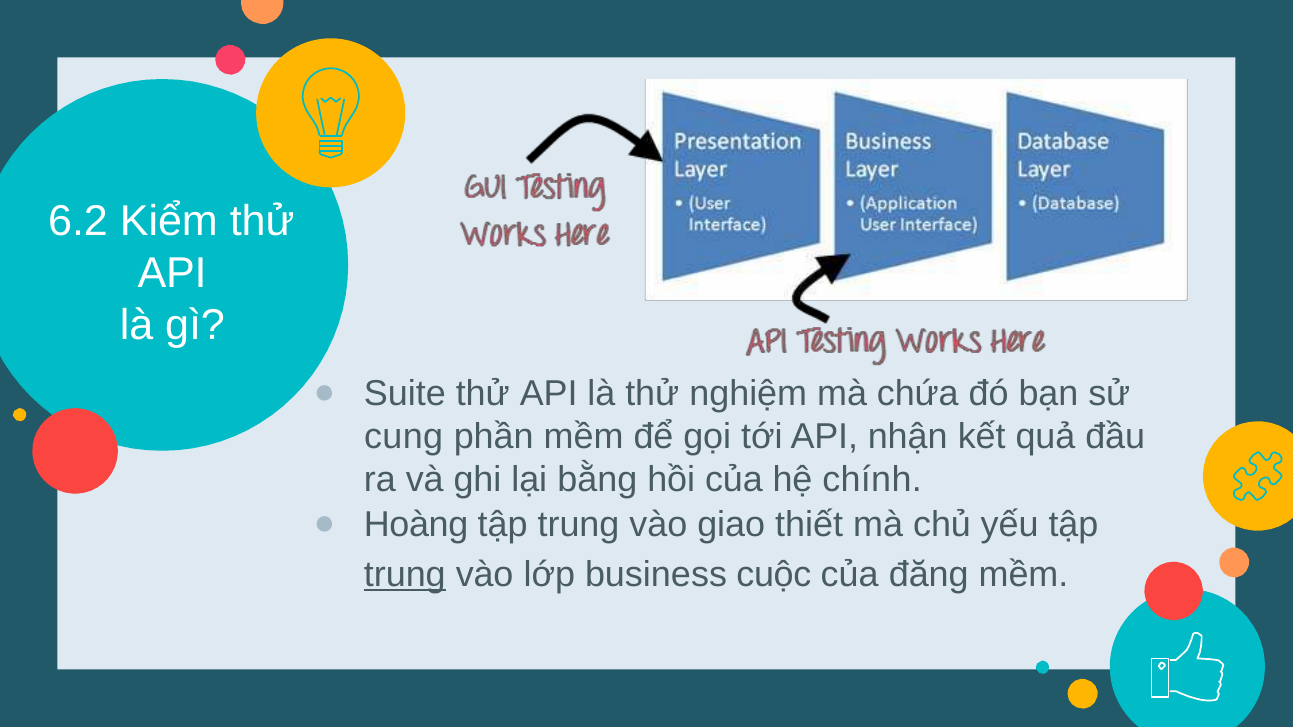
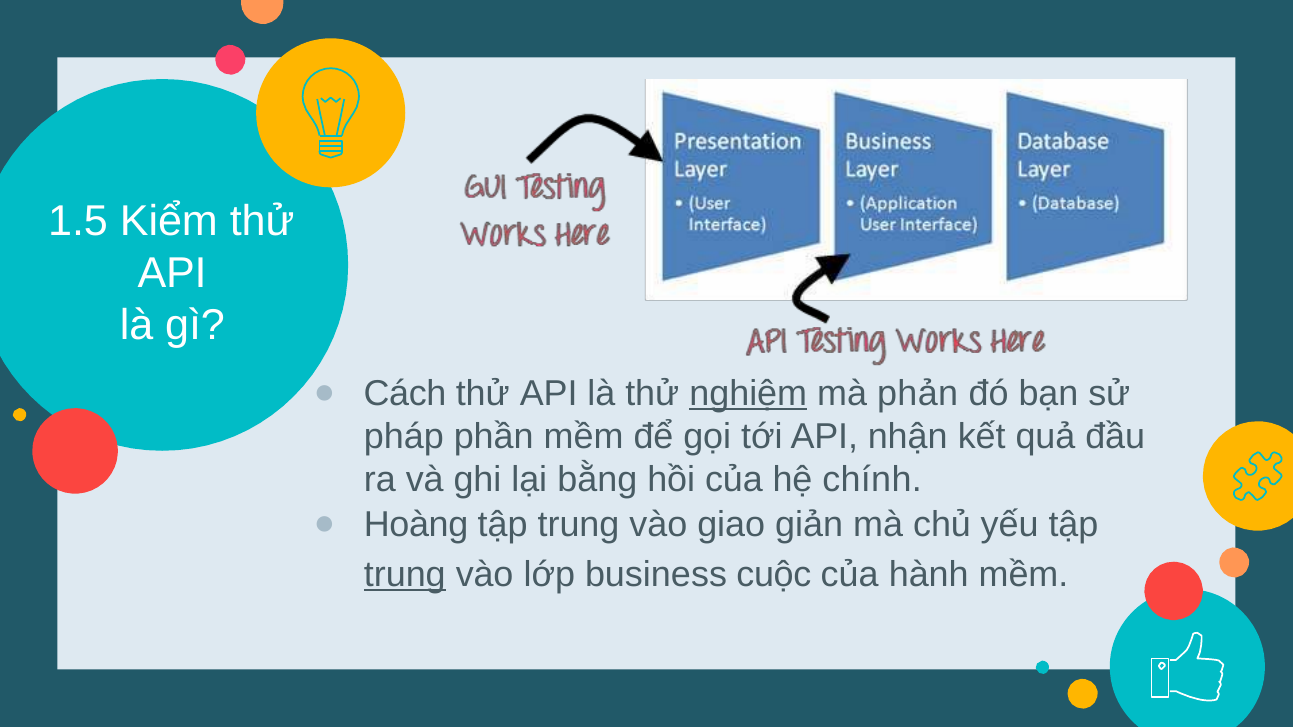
6.2: 6.2 -> 1.5
Suite: Suite -> Cách
nghiệm underline: none -> present
chứa: chứa -> phản
cung: cung -> pháp
thiết: thiết -> giản
đăng: đăng -> hành
